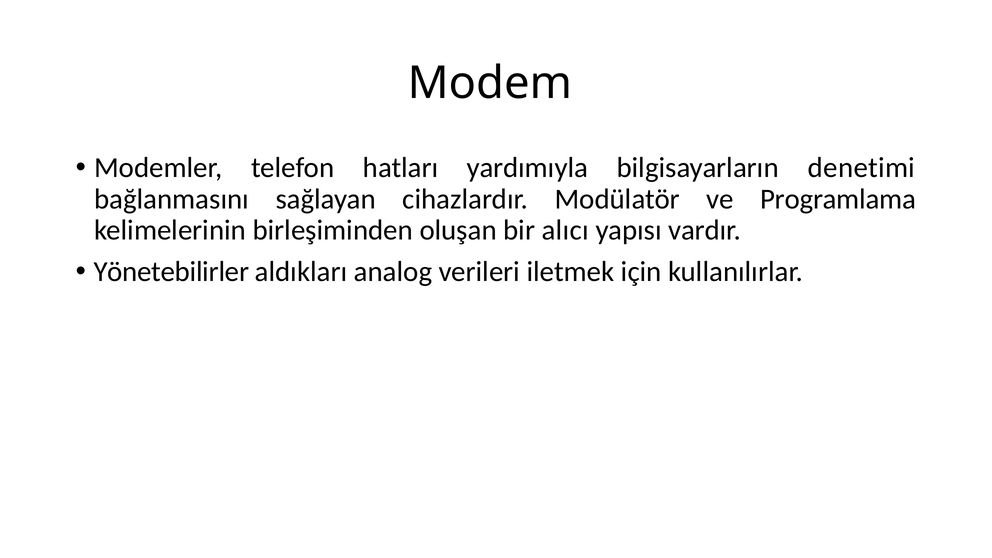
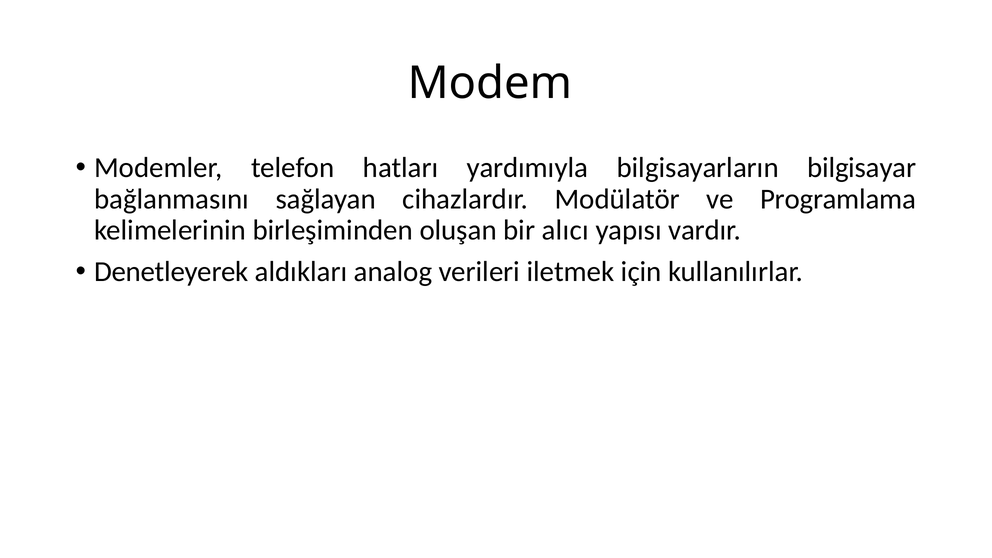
denetimi: denetimi -> bilgisayar
Yönetebilirler: Yönetebilirler -> Denetleyerek
